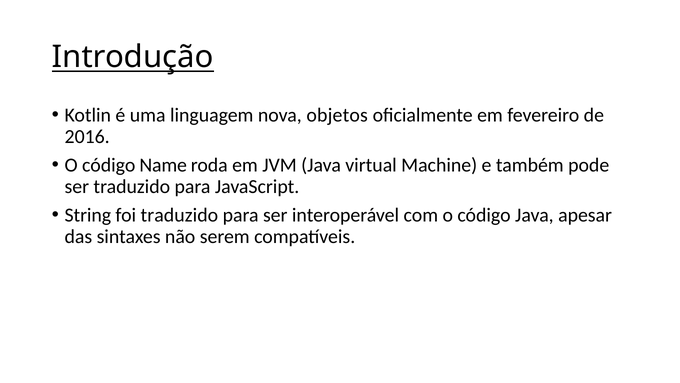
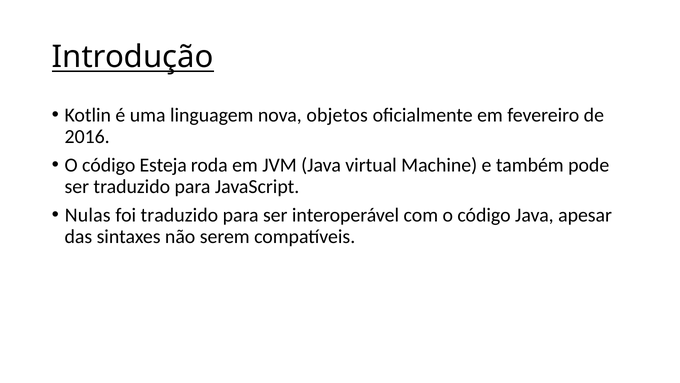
Name: Name -> Esteja
String: String -> Nulas
